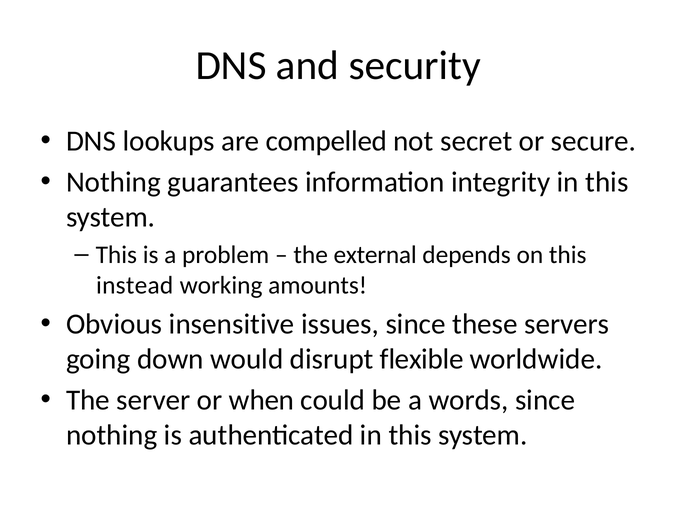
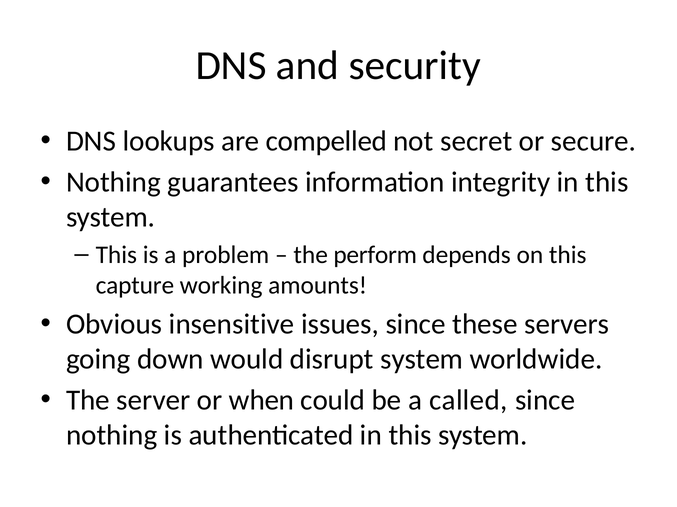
external: external -> perform
instead: instead -> capture
disrupt flexible: flexible -> system
words: words -> called
